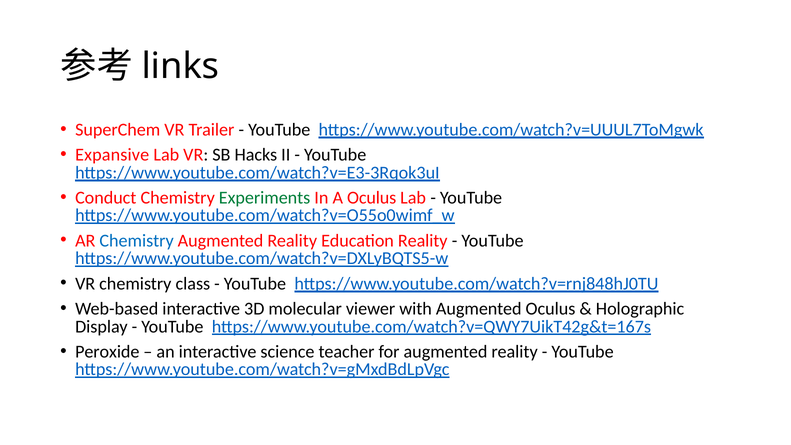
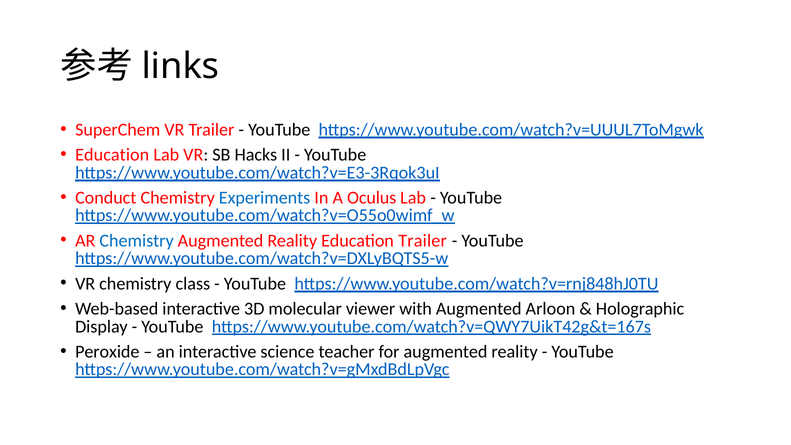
Expansive at (112, 155): Expansive -> Education
Experiments colour: green -> blue
Education Reality: Reality -> Trailer
Augmented Oculus: Oculus -> Arloon
